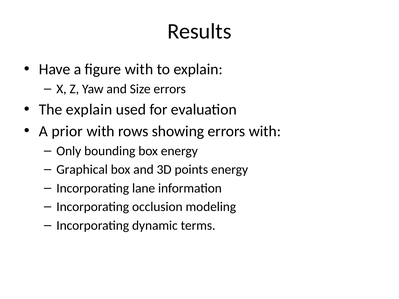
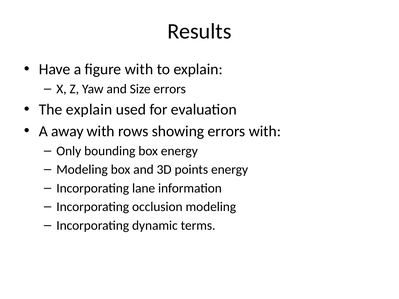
prior: prior -> away
Graphical at (82, 170): Graphical -> Modeling
